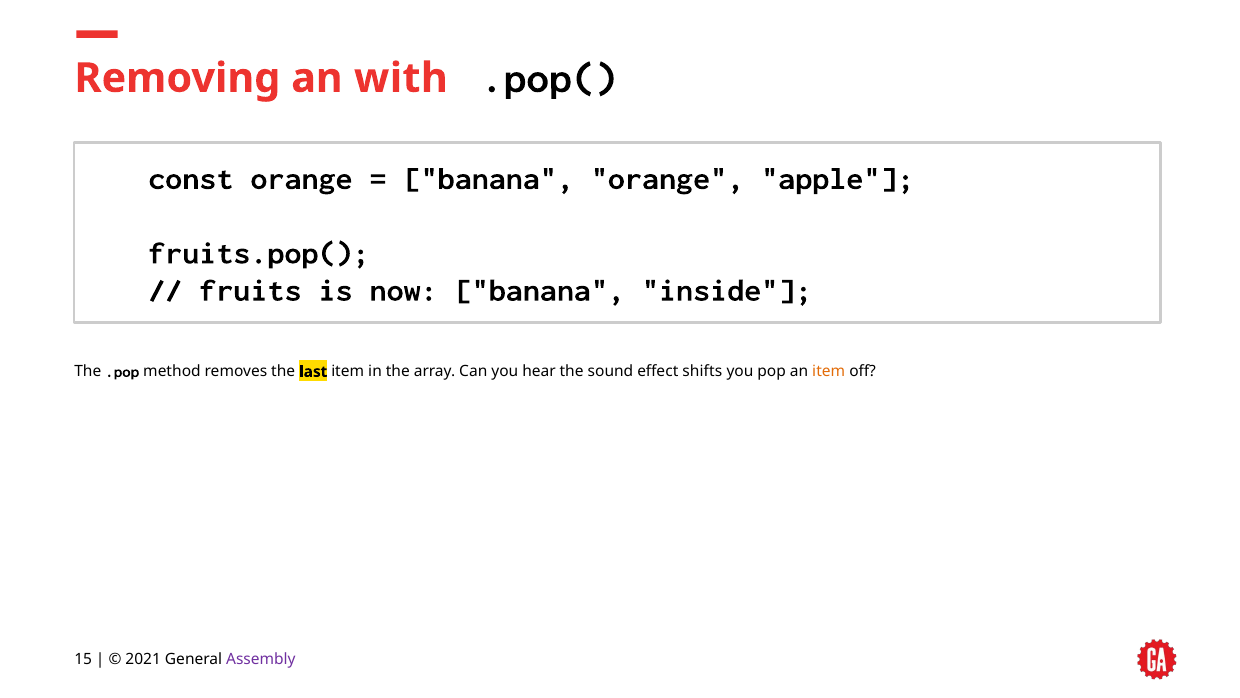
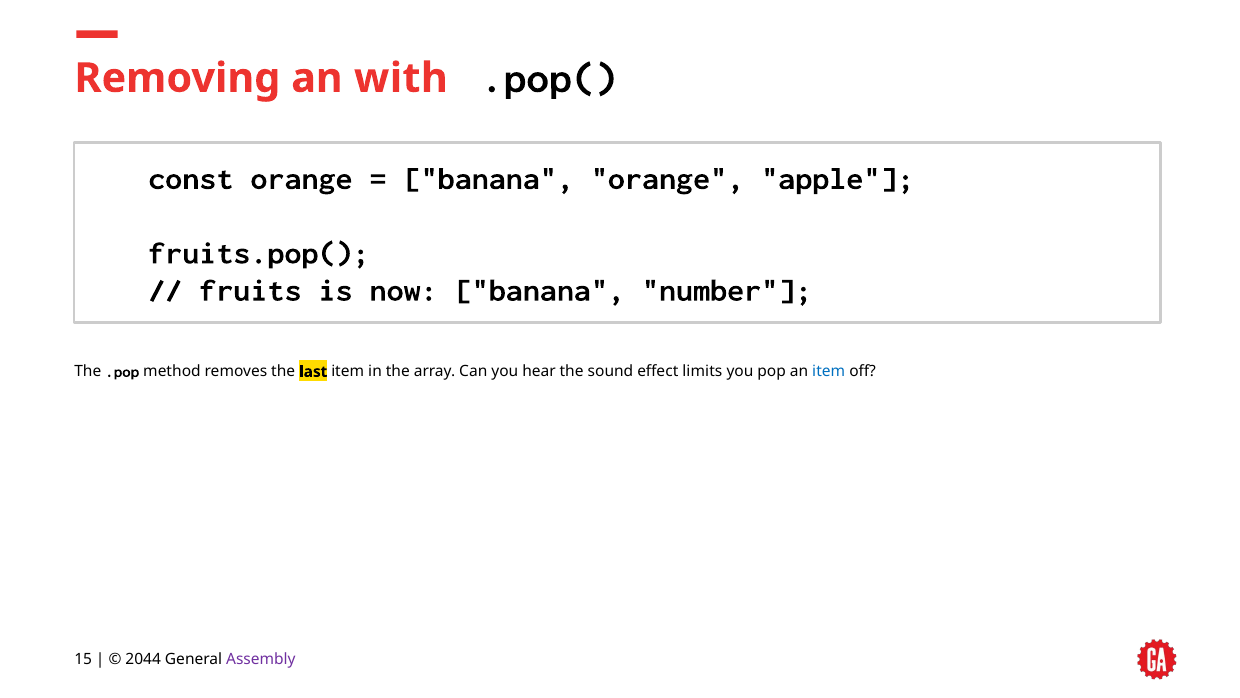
inside: inside -> number
shifts: shifts -> limits
item at (829, 371) colour: orange -> blue
2021: 2021 -> 2044
